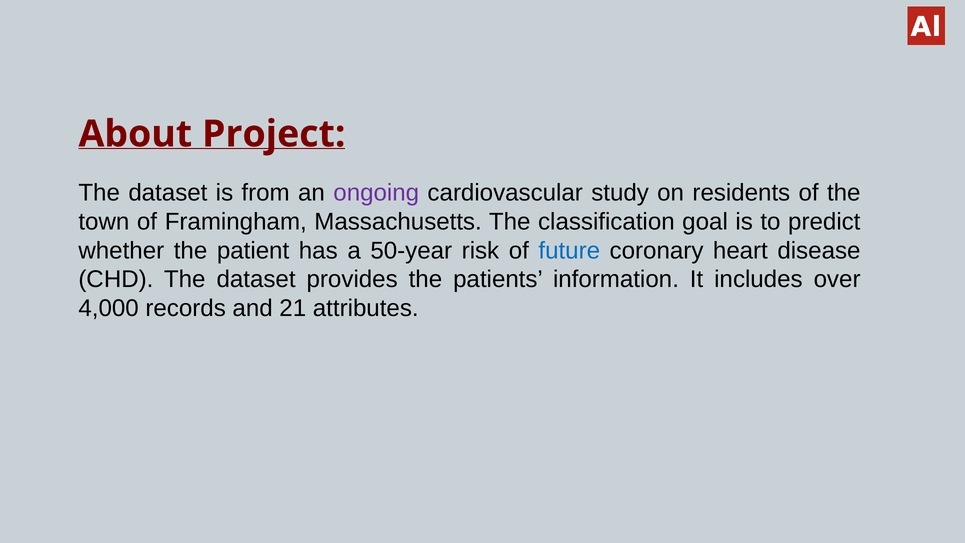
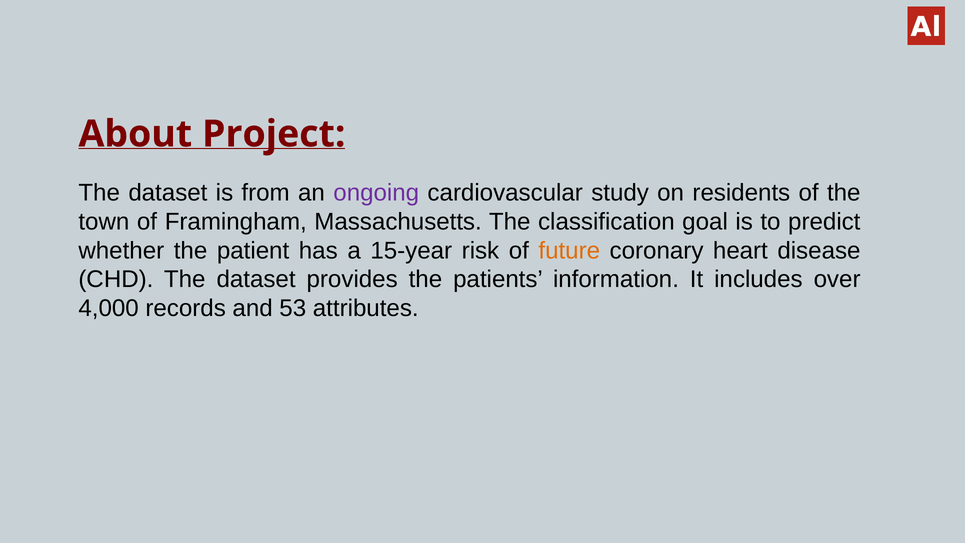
50-year: 50-year -> 15-year
future colour: blue -> orange
21: 21 -> 53
